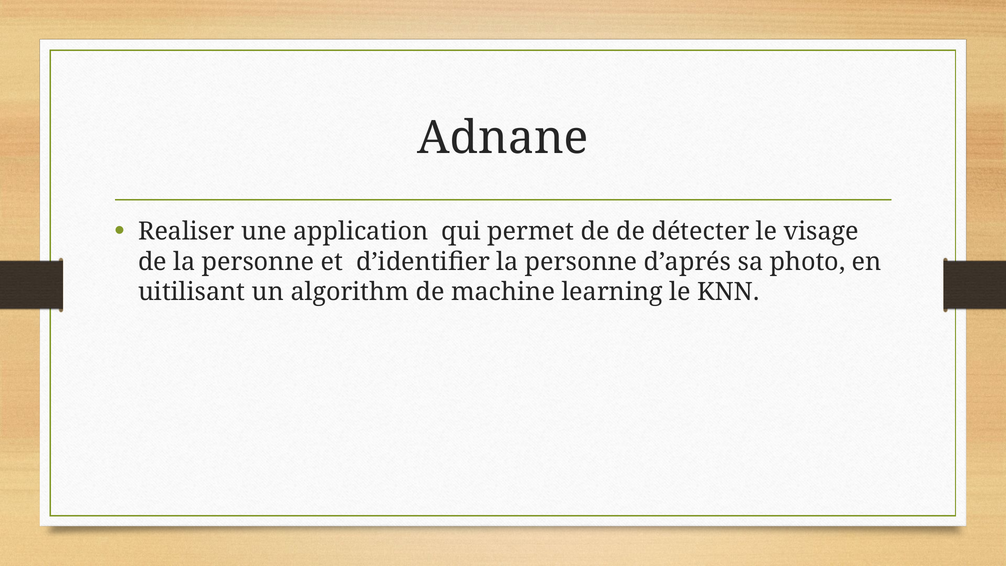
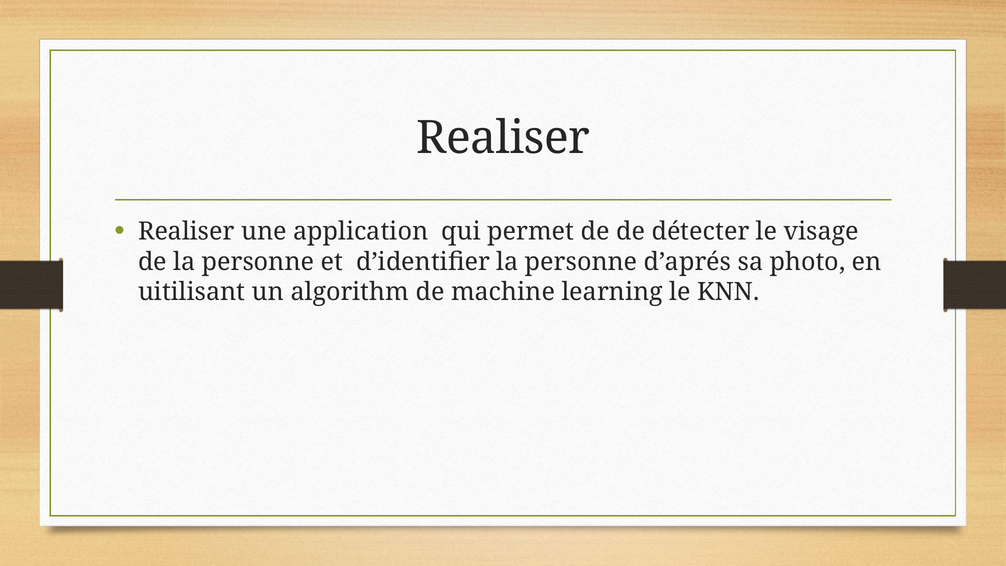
Adnane at (503, 138): Adnane -> Realiser
